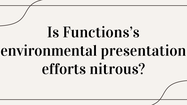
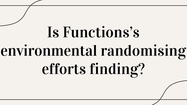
presentation: presentation -> randomising
nitrous: nitrous -> finding
